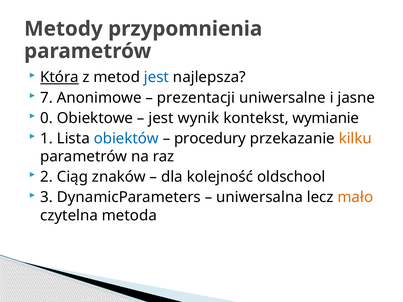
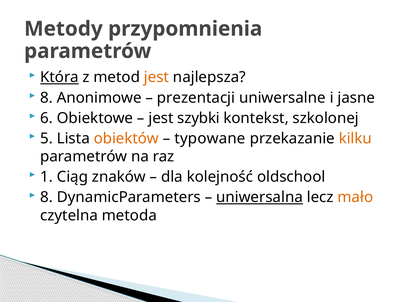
jest at (157, 77) colour: blue -> orange
7 at (47, 98): 7 -> 8
0: 0 -> 6
wynik: wynik -> szybki
wymianie: wymianie -> szkolonej
1: 1 -> 5
obiektów colour: blue -> orange
procedury: procedury -> typowane
2: 2 -> 1
3 at (47, 197): 3 -> 8
uniwersalna underline: none -> present
